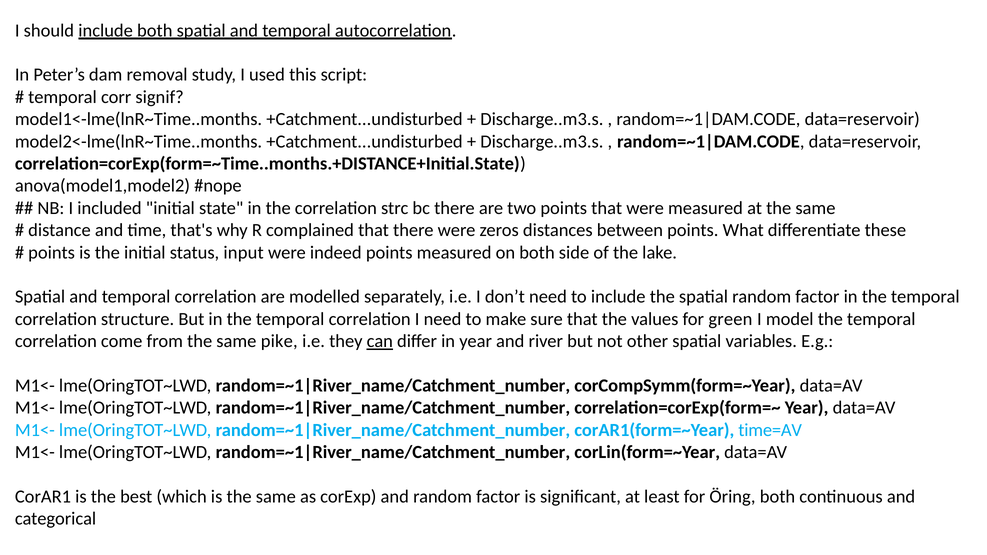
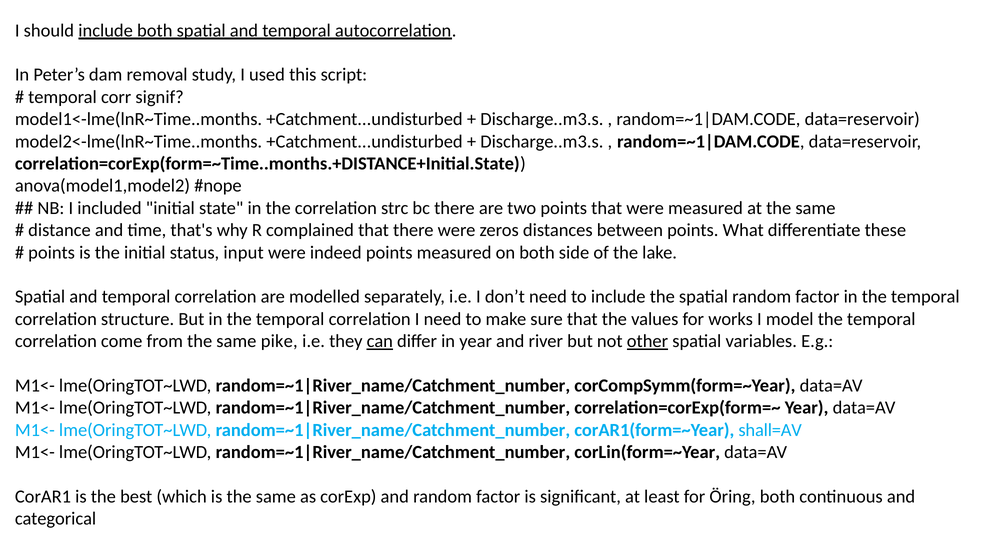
green: green -> works
other underline: none -> present
time=AV: time=AV -> shall=AV
